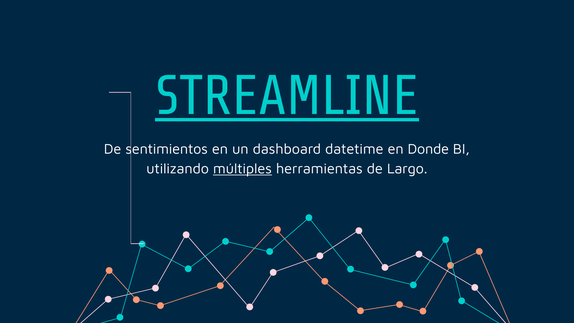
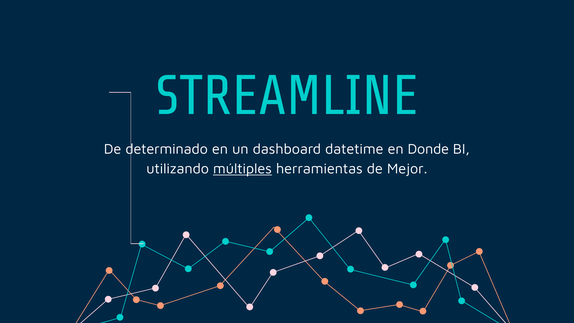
STREAMLINE underline: present -> none
sentimientos: sentimientos -> determinado
Largo: Largo -> Mejor
